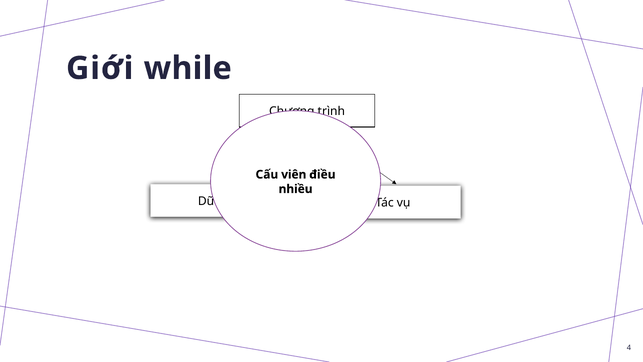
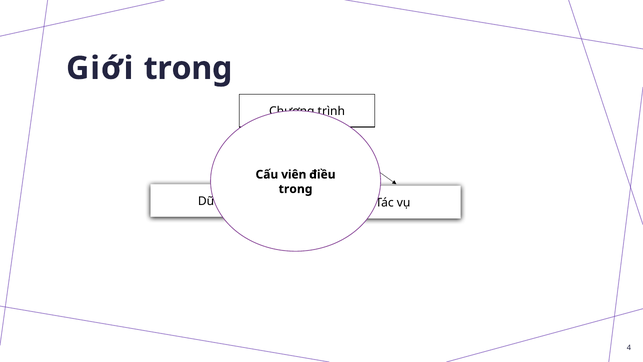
Giới while: while -> trong
nhiều at (296, 189): nhiều -> trong
